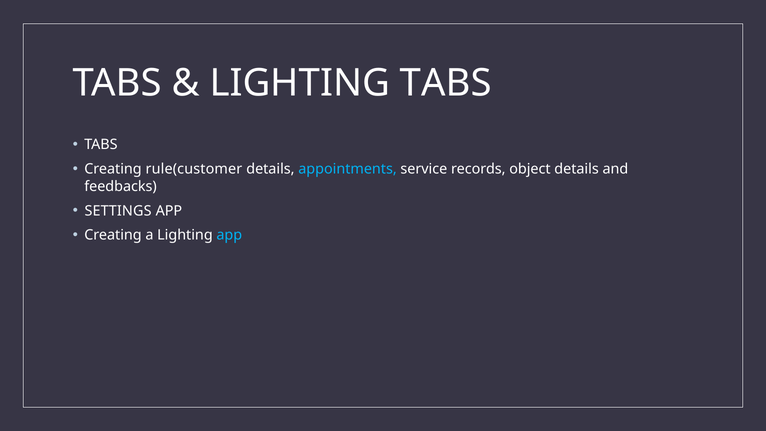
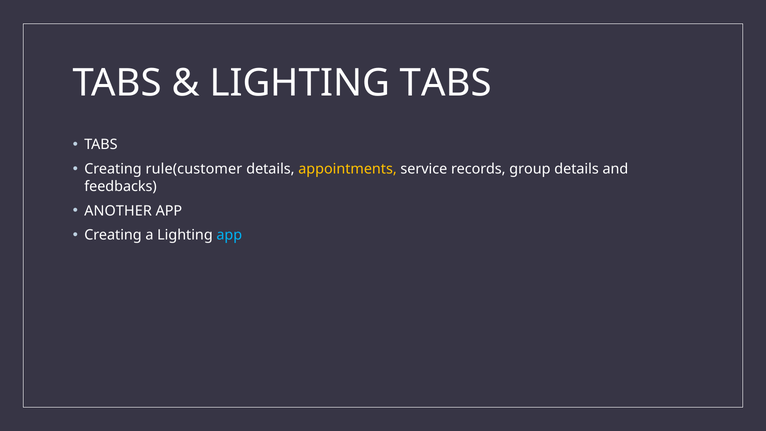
appointments colour: light blue -> yellow
object: object -> group
SETTINGS: SETTINGS -> ANOTHER
